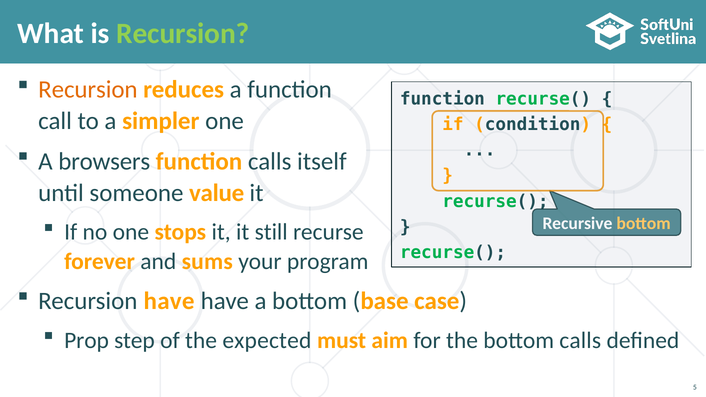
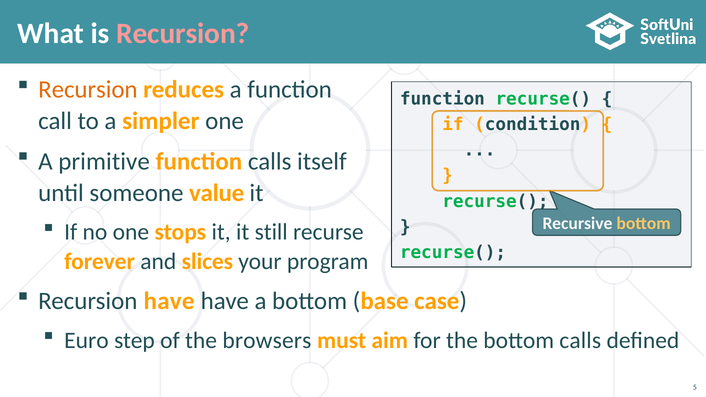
Recursion at (183, 33) colour: light green -> pink
browsers: browsers -> primitive
sums: sums -> slices
Prop: Prop -> Euro
expected: expected -> browsers
